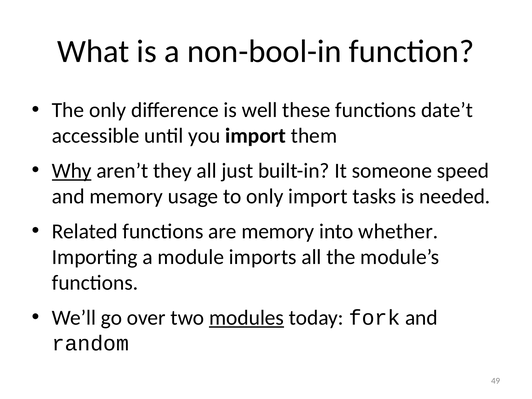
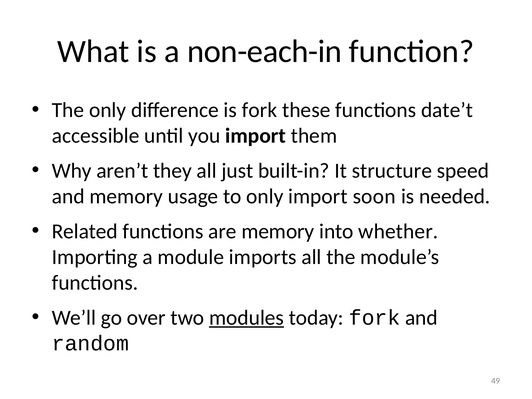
non-bool-in: non-bool-in -> non-each-in
is well: well -> fork
Why underline: present -> none
someone: someone -> structure
tasks: tasks -> soon
